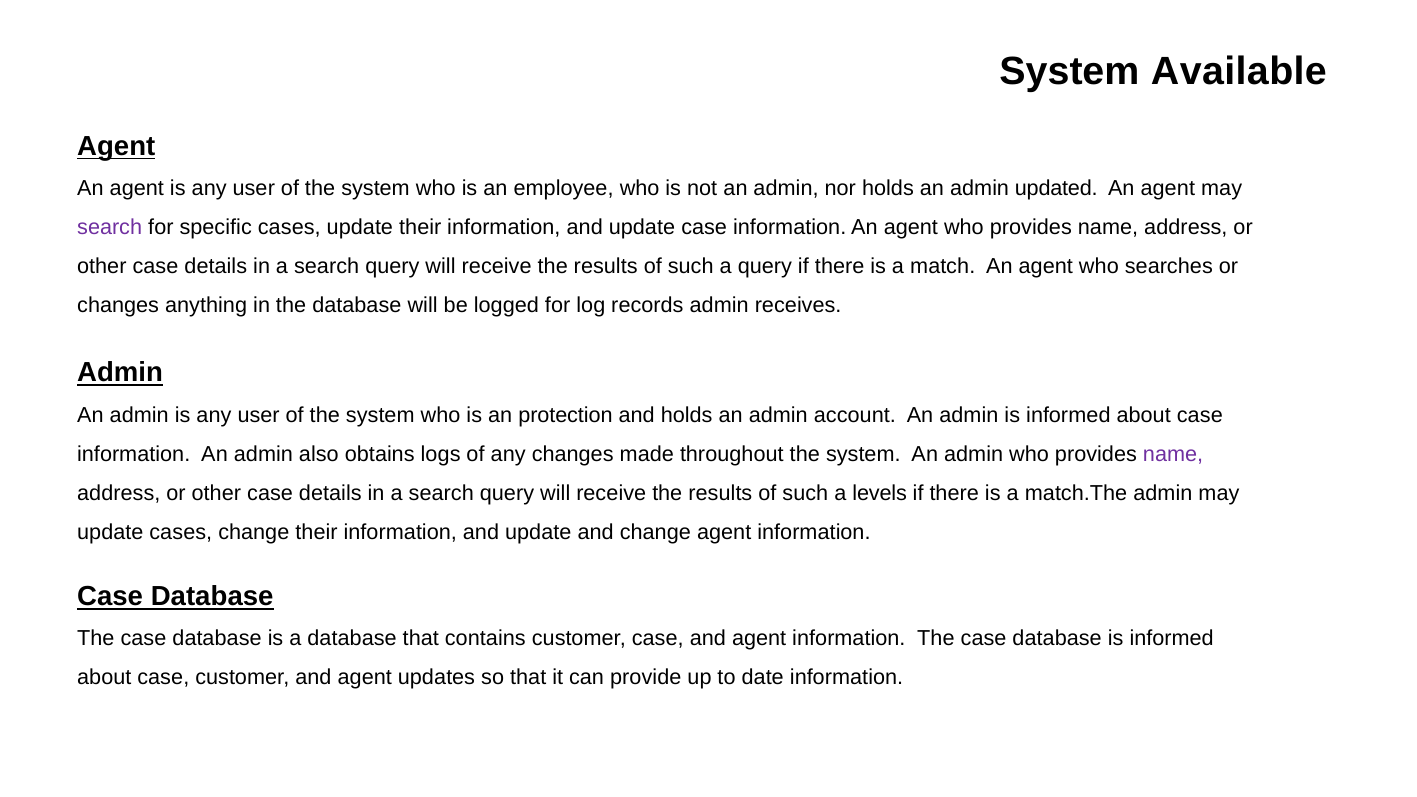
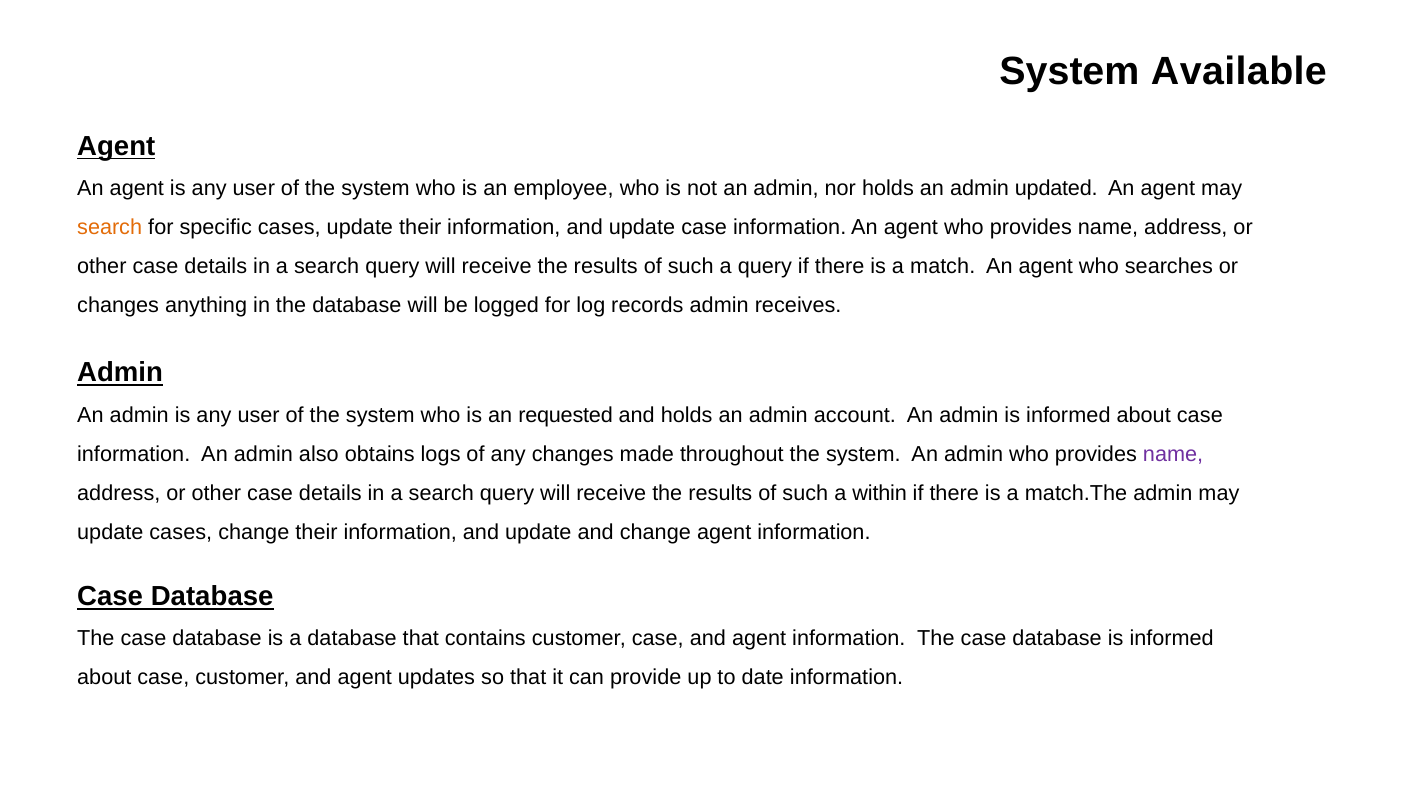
search at (110, 227) colour: purple -> orange
protection: protection -> requested
levels: levels -> within
